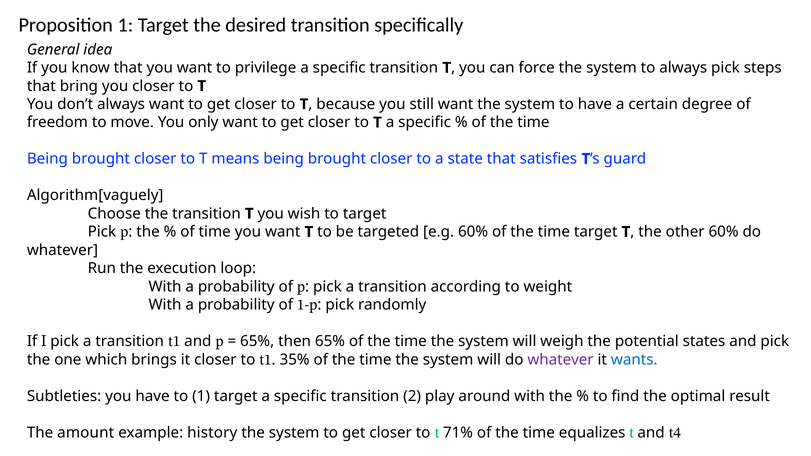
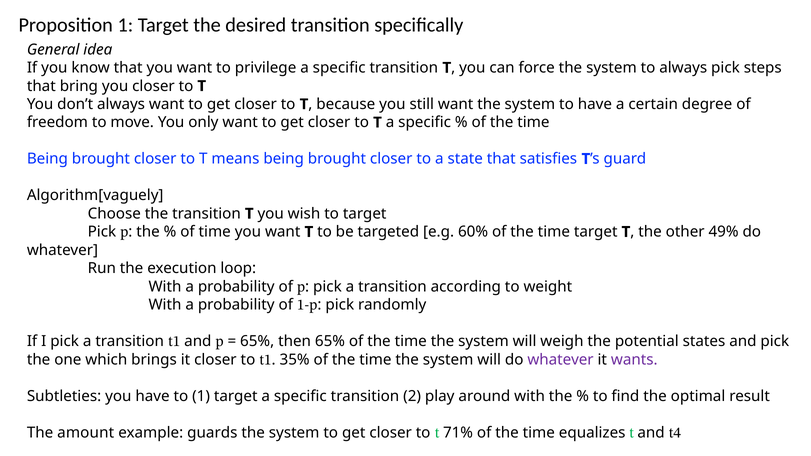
other 60%: 60% -> 49%
wants colour: blue -> purple
history: history -> guards
